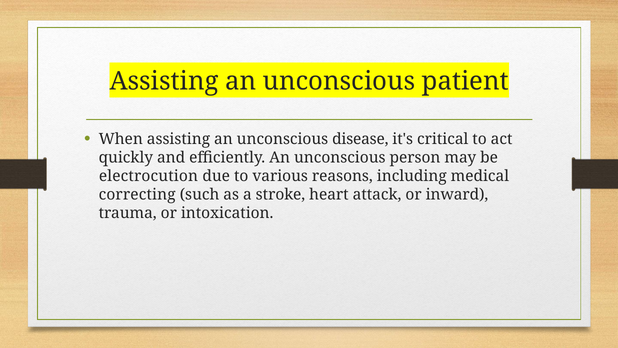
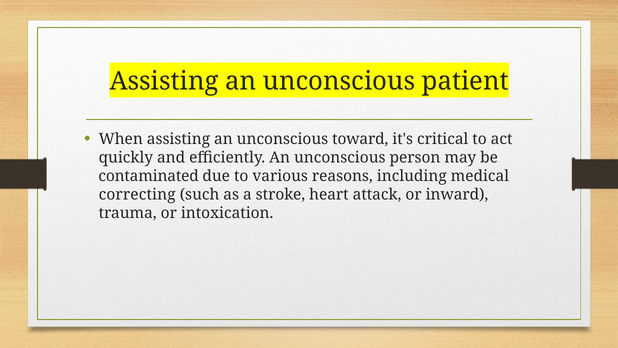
disease: disease -> toward
electrocution: electrocution -> contaminated
